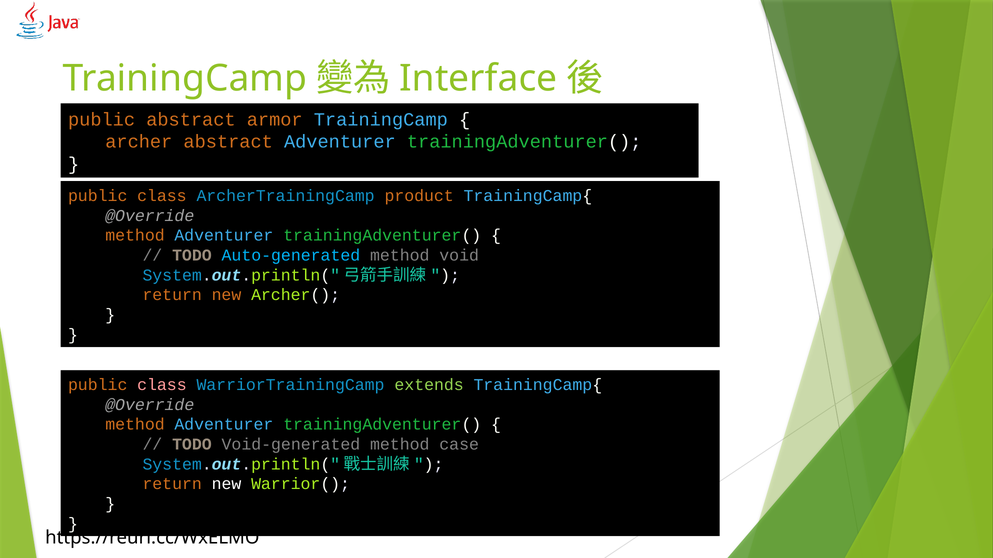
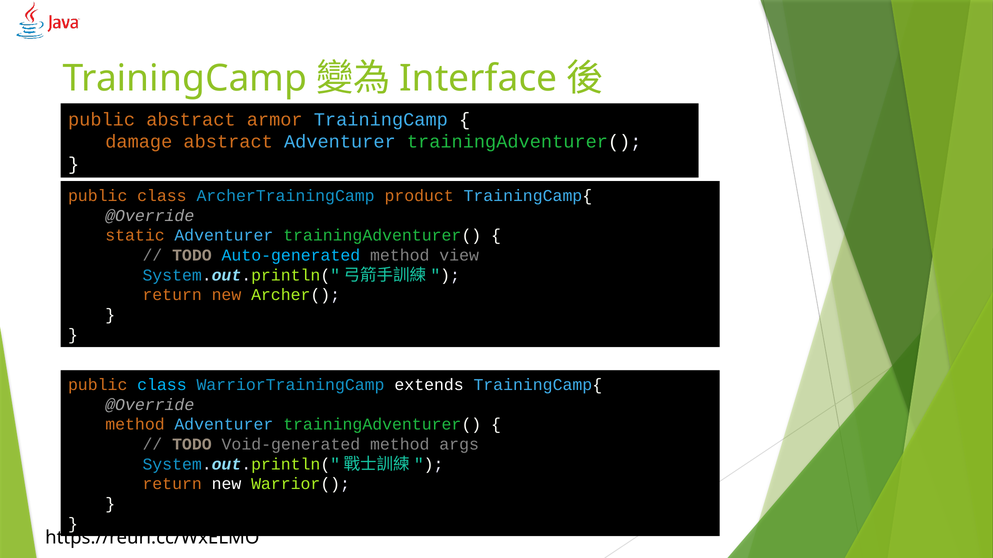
archer: archer -> damage
method at (135, 236): method -> static
void: void -> view
class at (162, 385) colour: pink -> light blue
extends colour: light green -> white
case: case -> args
